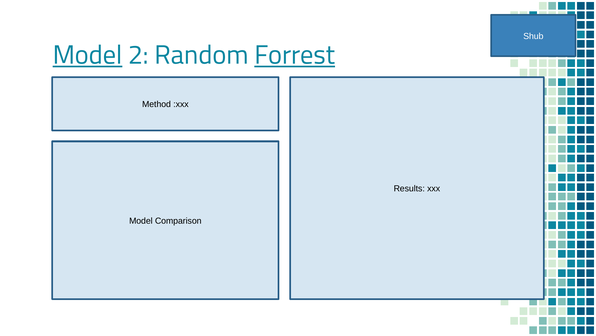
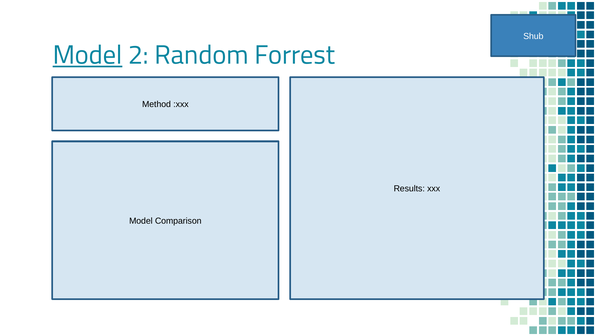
Forrest underline: present -> none
